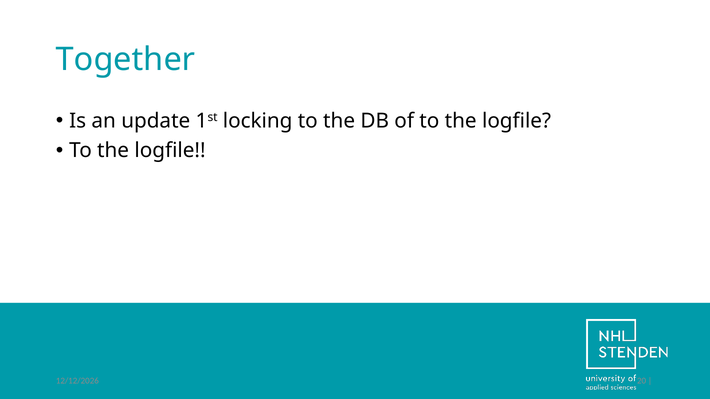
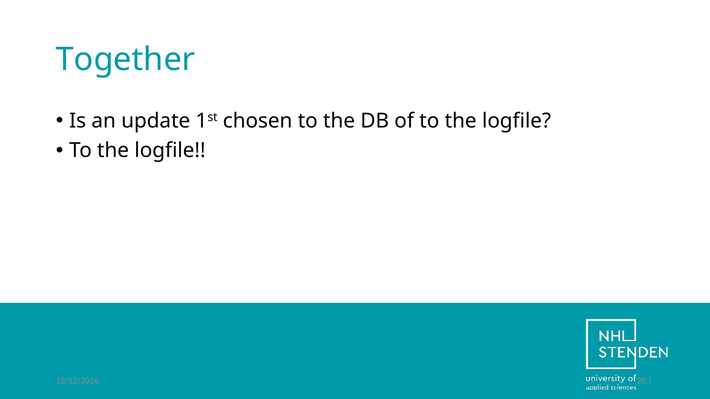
locking: locking -> chosen
